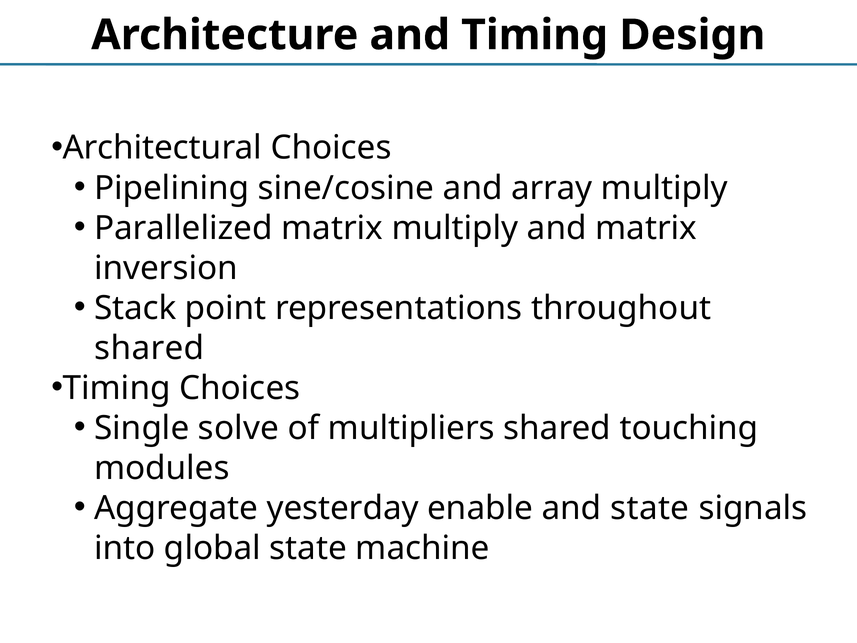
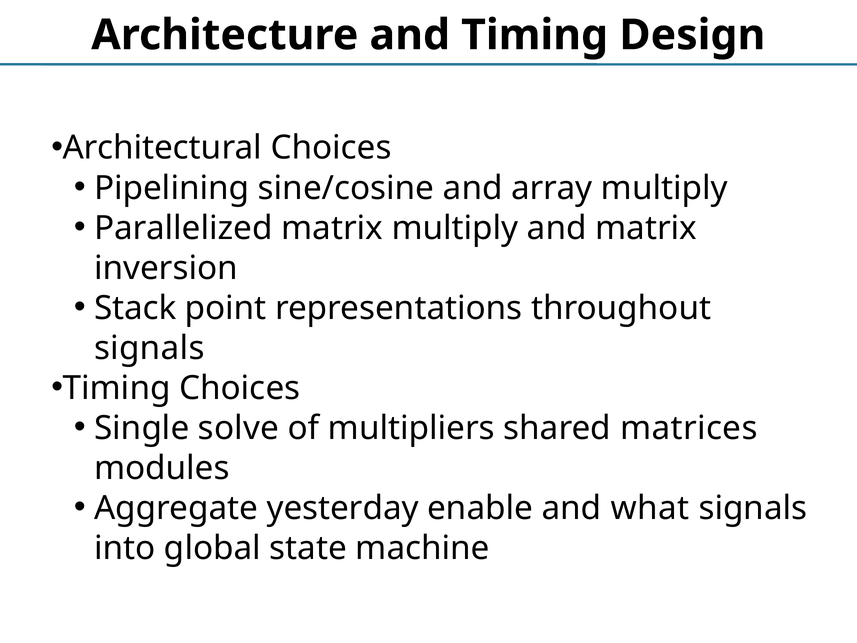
shared at (149, 348): shared -> signals
touching: touching -> matrices
and state: state -> what
